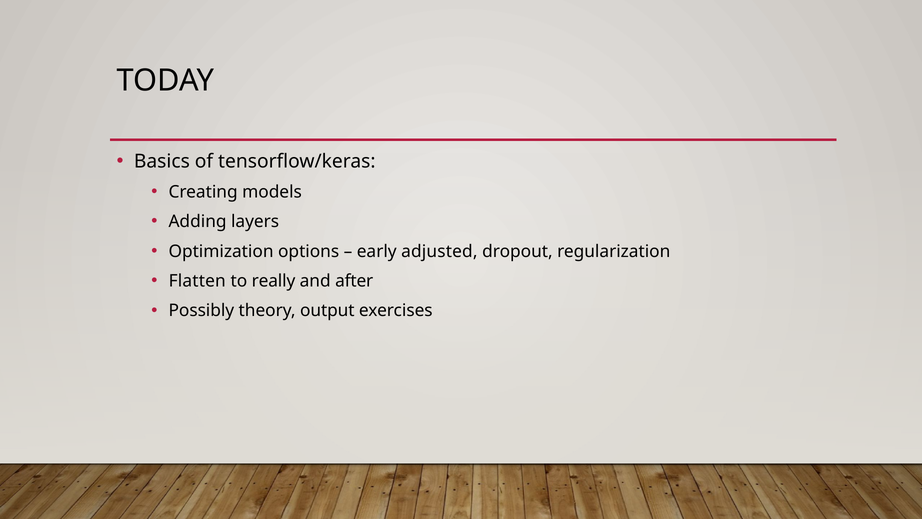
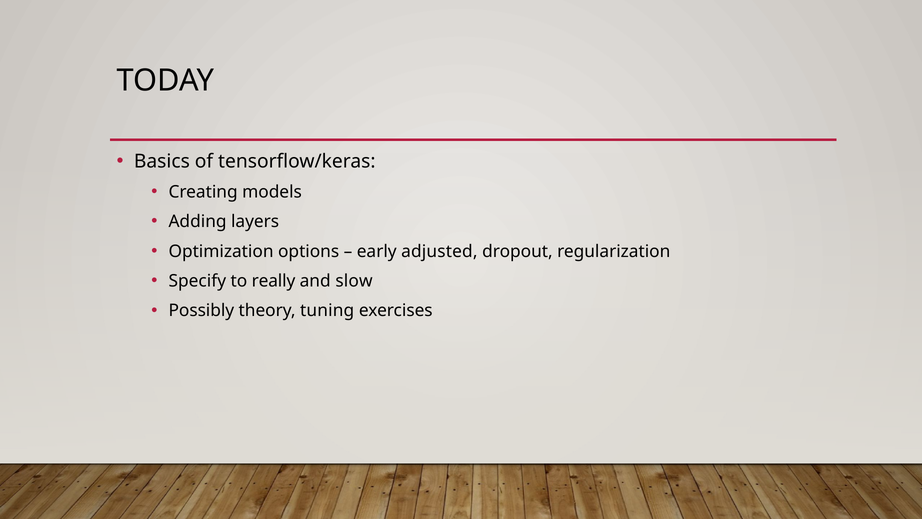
Flatten: Flatten -> Specify
after: after -> slow
output: output -> tuning
